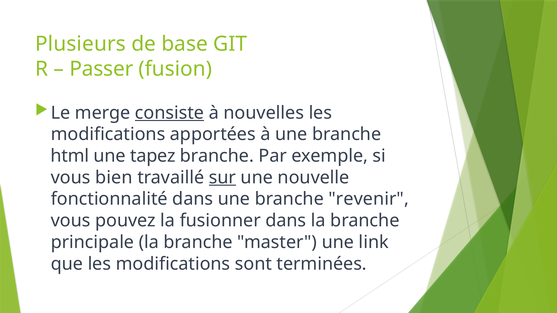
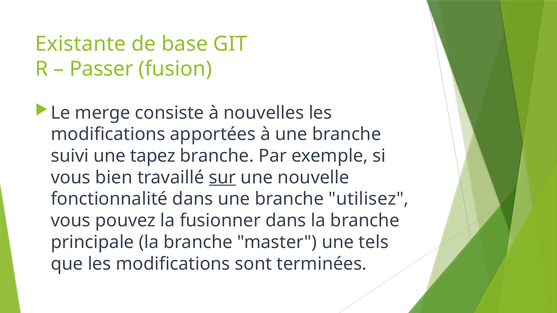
Plusieurs: Plusieurs -> Existante
consiste underline: present -> none
html: html -> suivi
revenir: revenir -> utilisez
link: link -> tels
